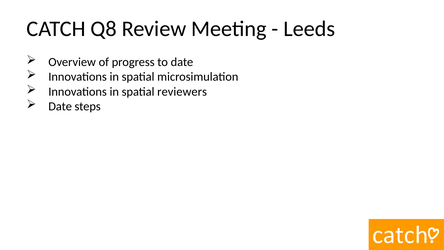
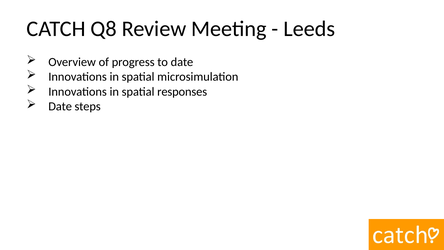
reviewers: reviewers -> responses
